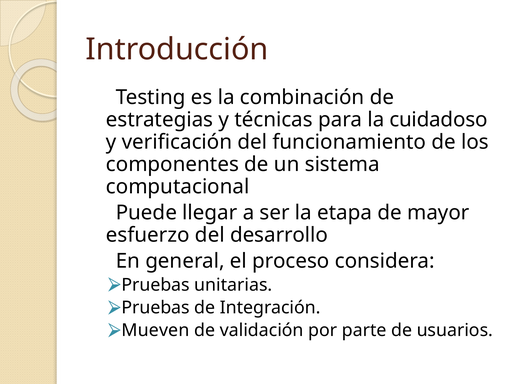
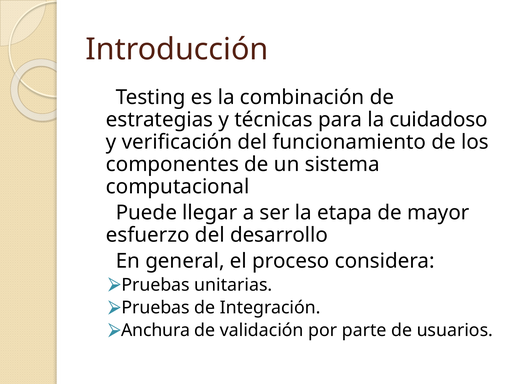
Mueven: Mueven -> Anchura
